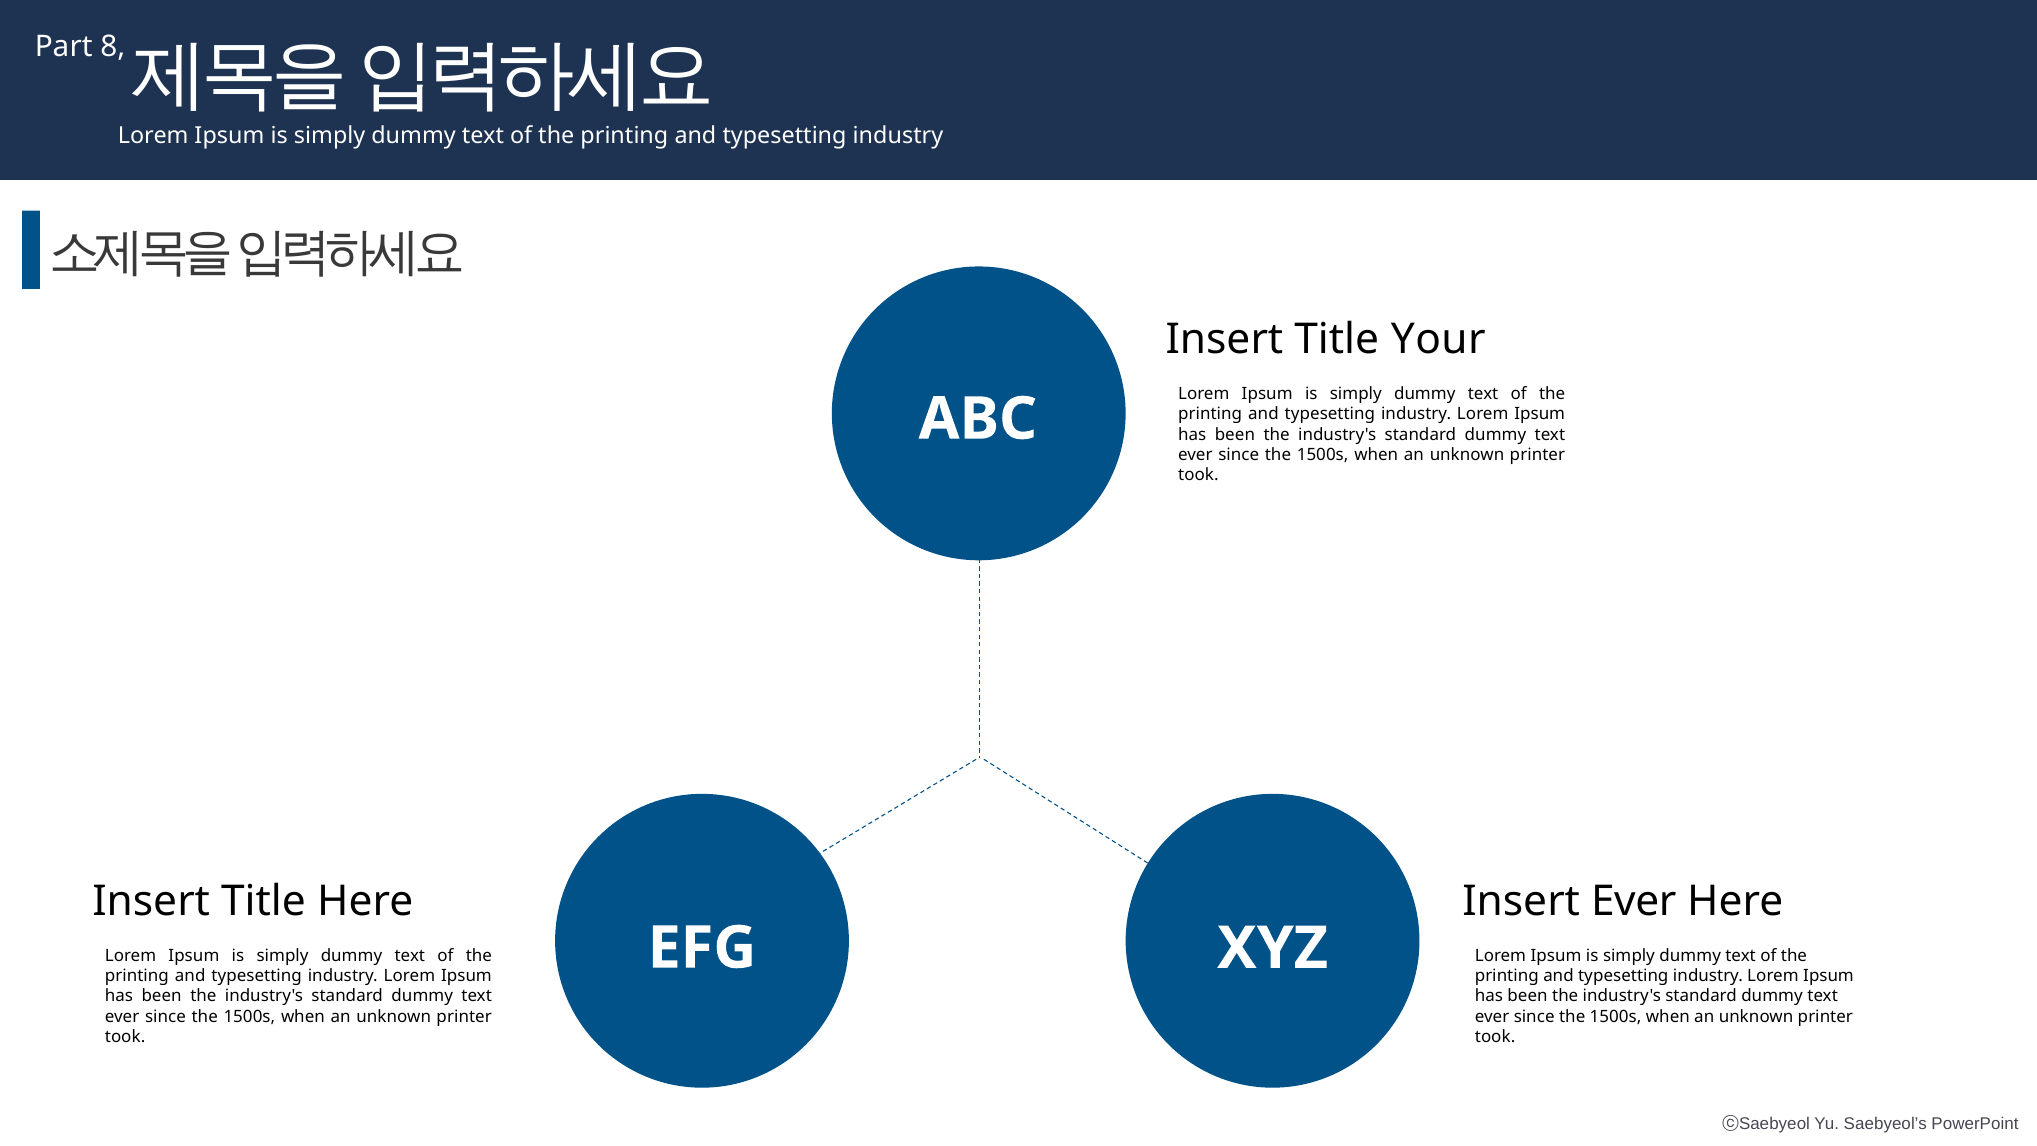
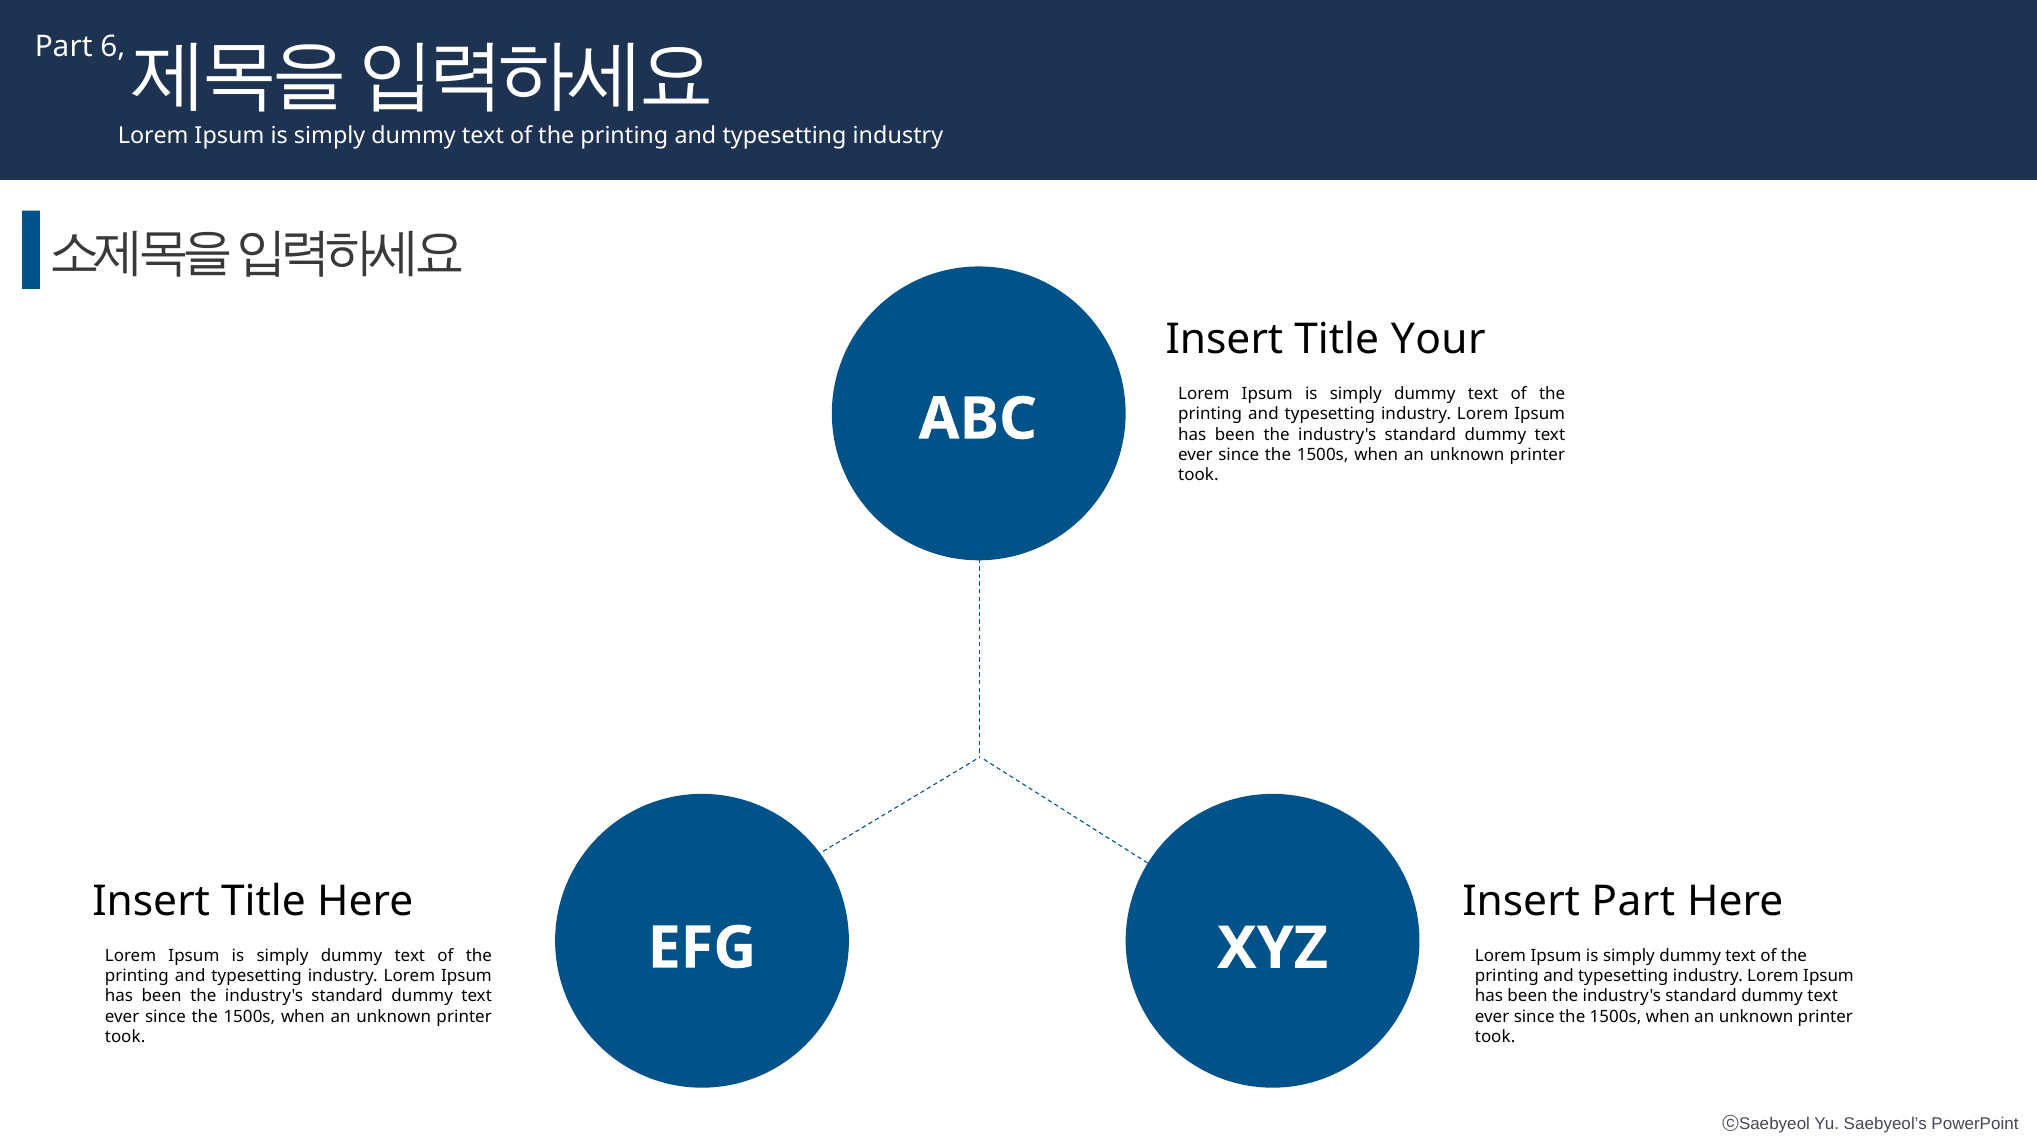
8: 8 -> 6
Insert Ever: Ever -> Part
